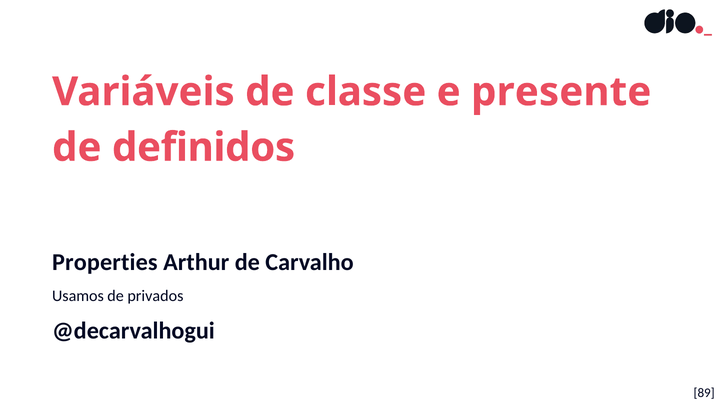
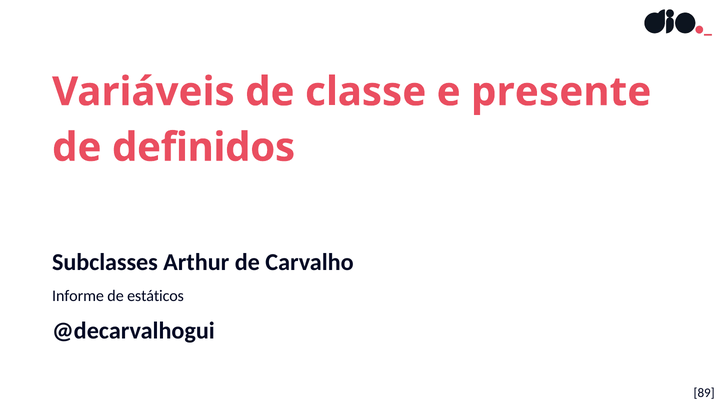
Properties: Properties -> Subclasses
Usamos: Usamos -> Informe
privados: privados -> estáticos
